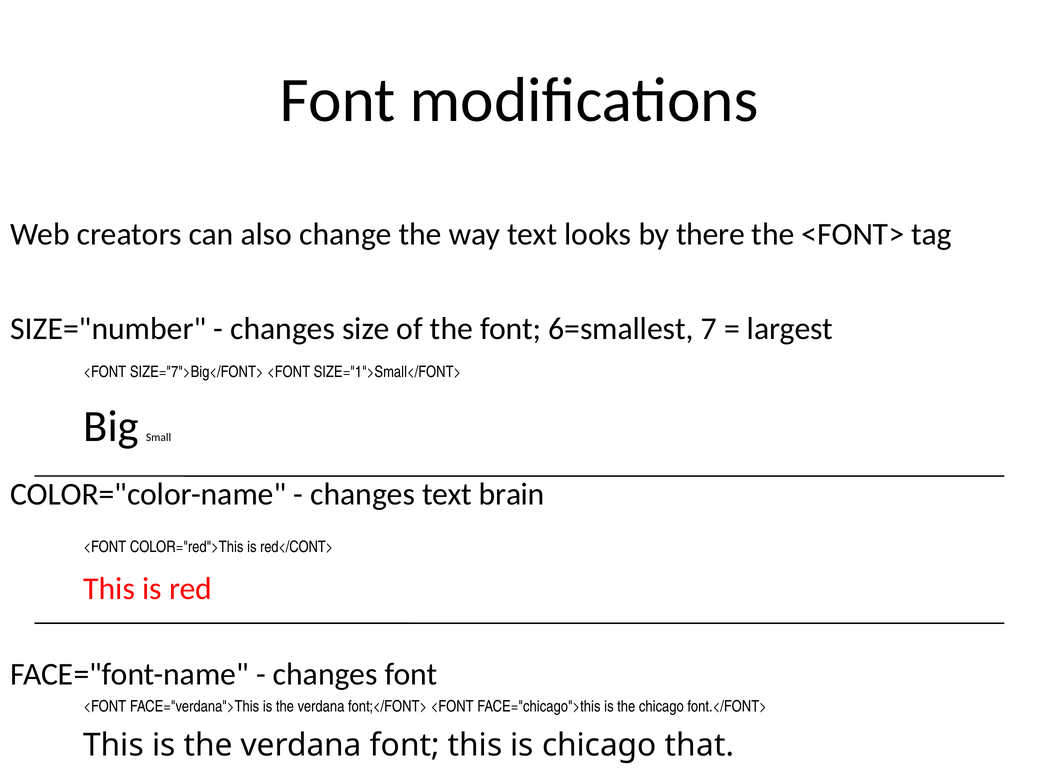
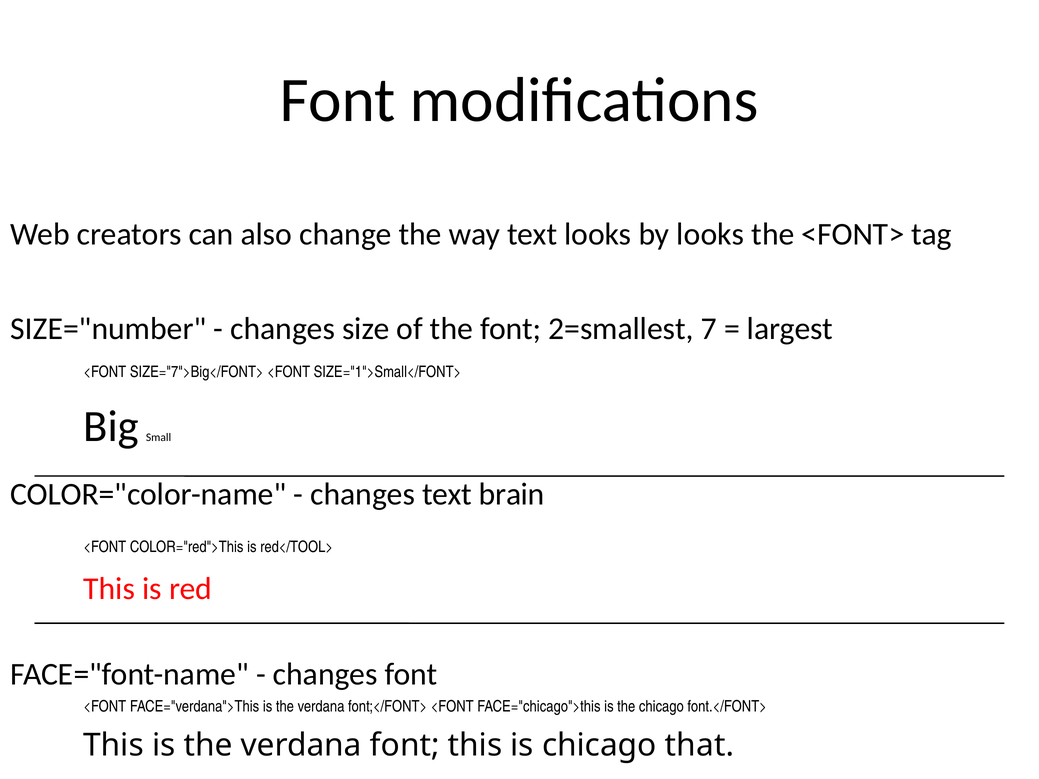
by there: there -> looks
6=smallest: 6=smallest -> 2=smallest
red</CONT>: red</CONT> -> red</TOOL>
